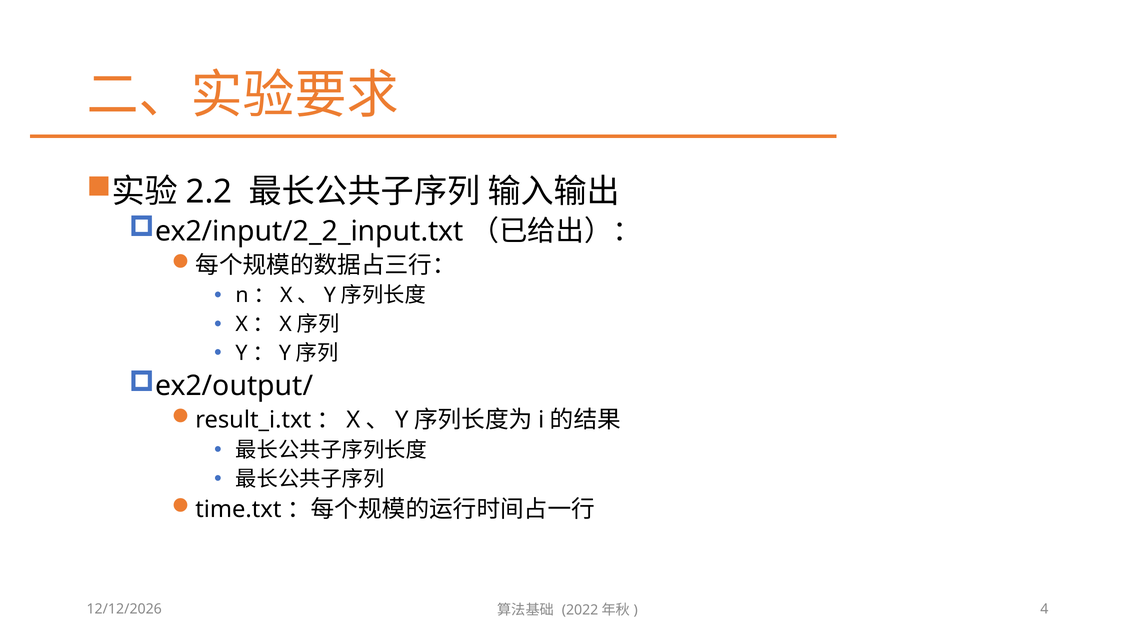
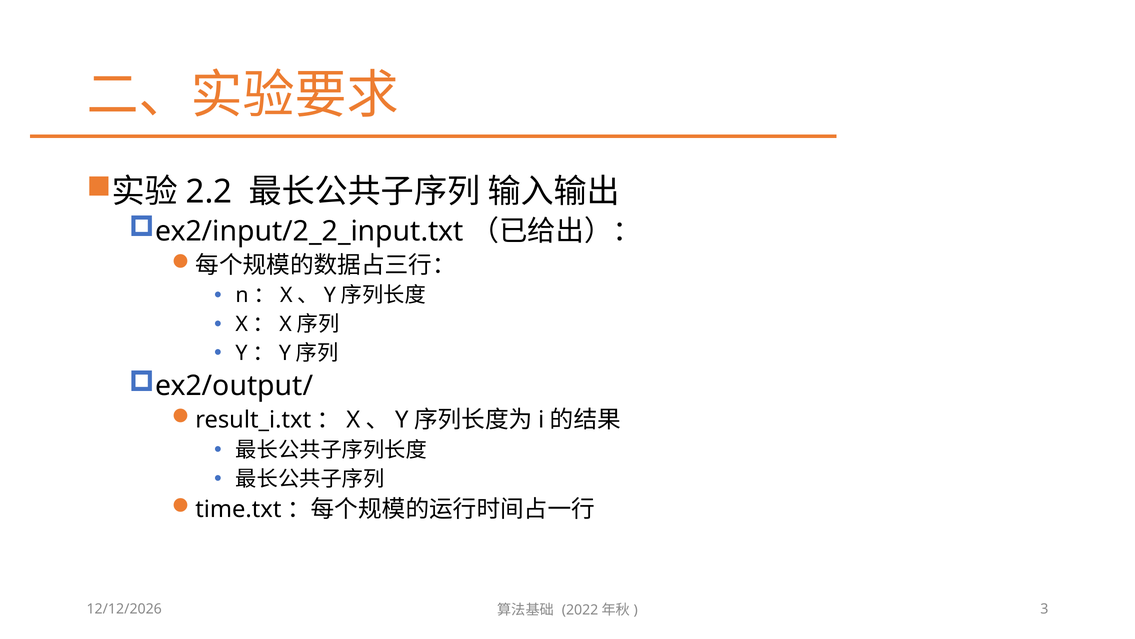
4: 4 -> 3
